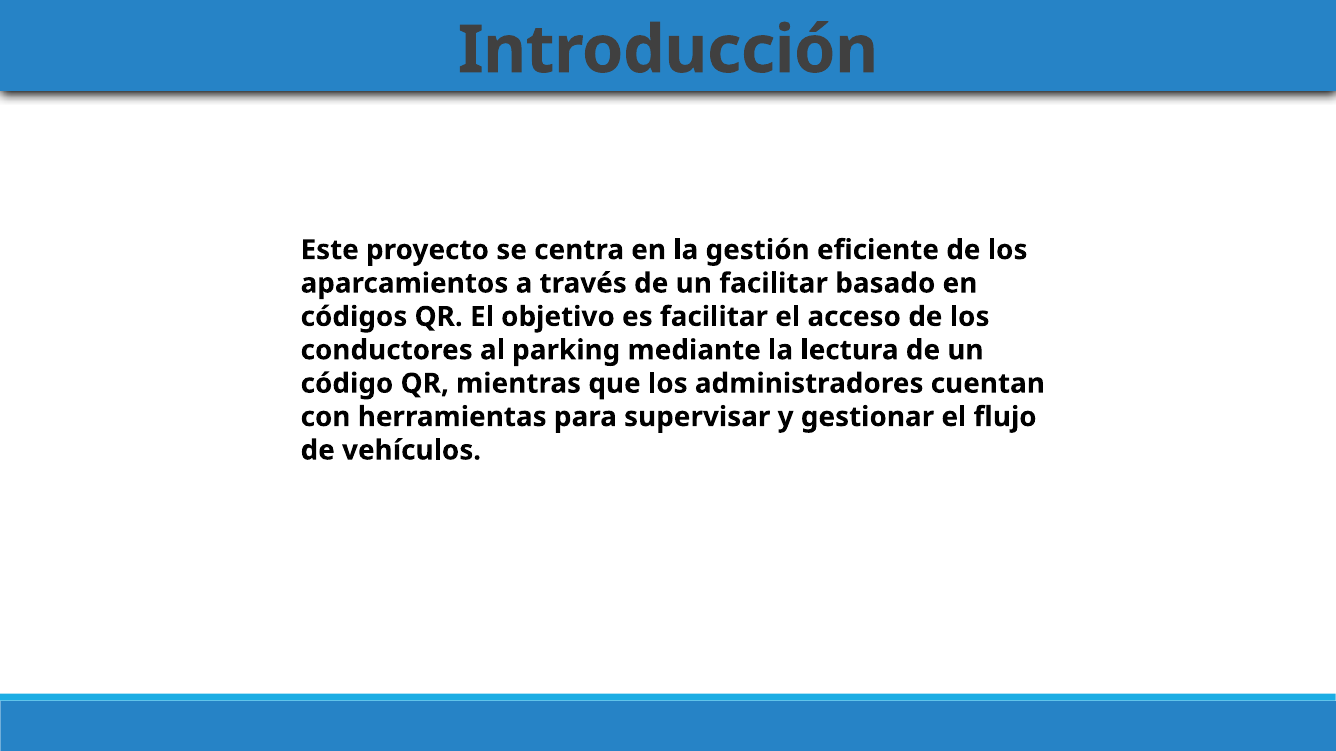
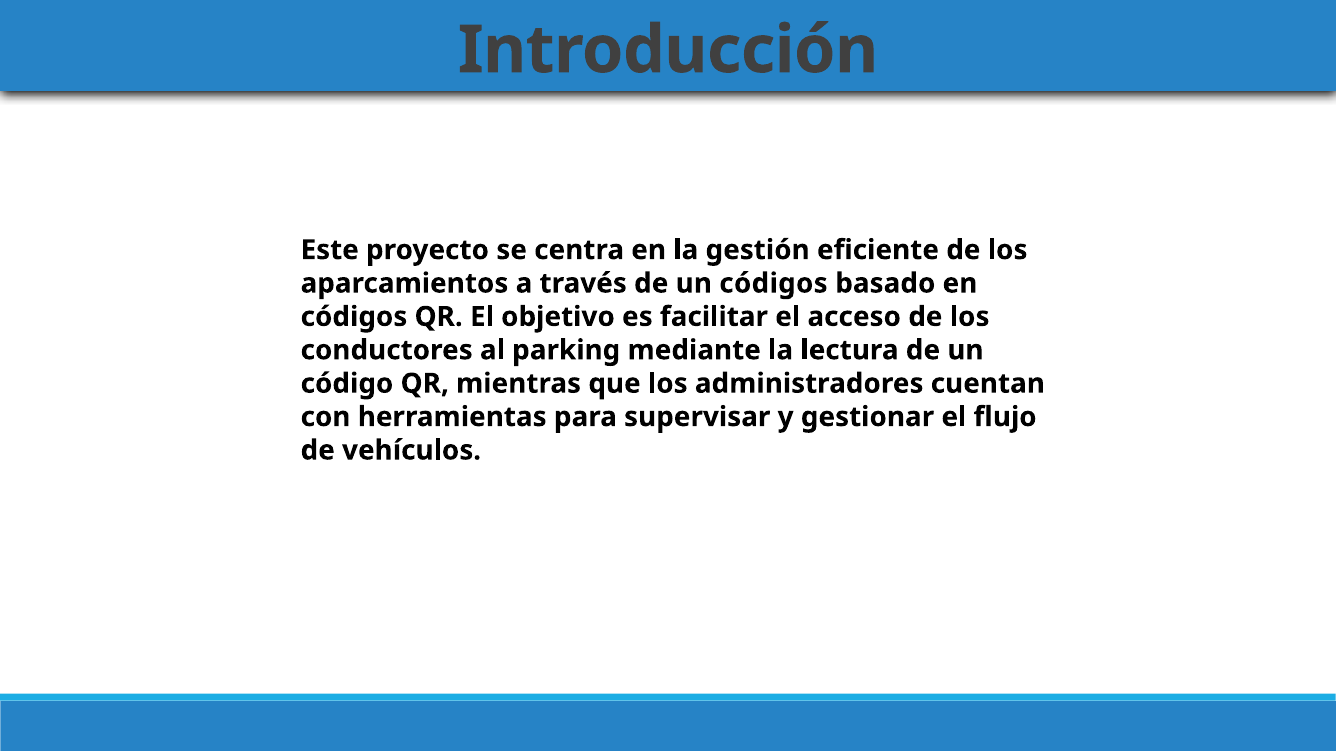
un facilitar: facilitar -> códigos
